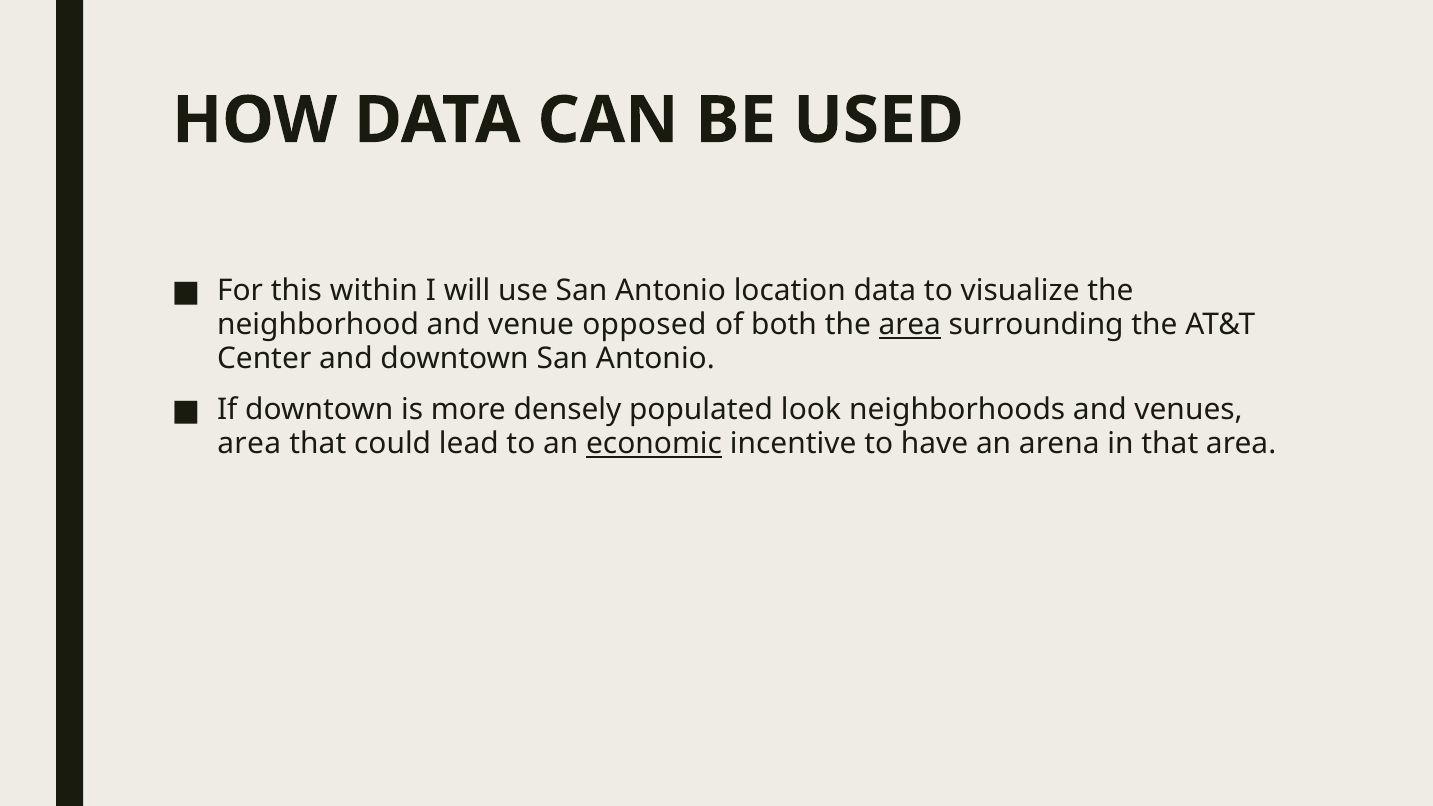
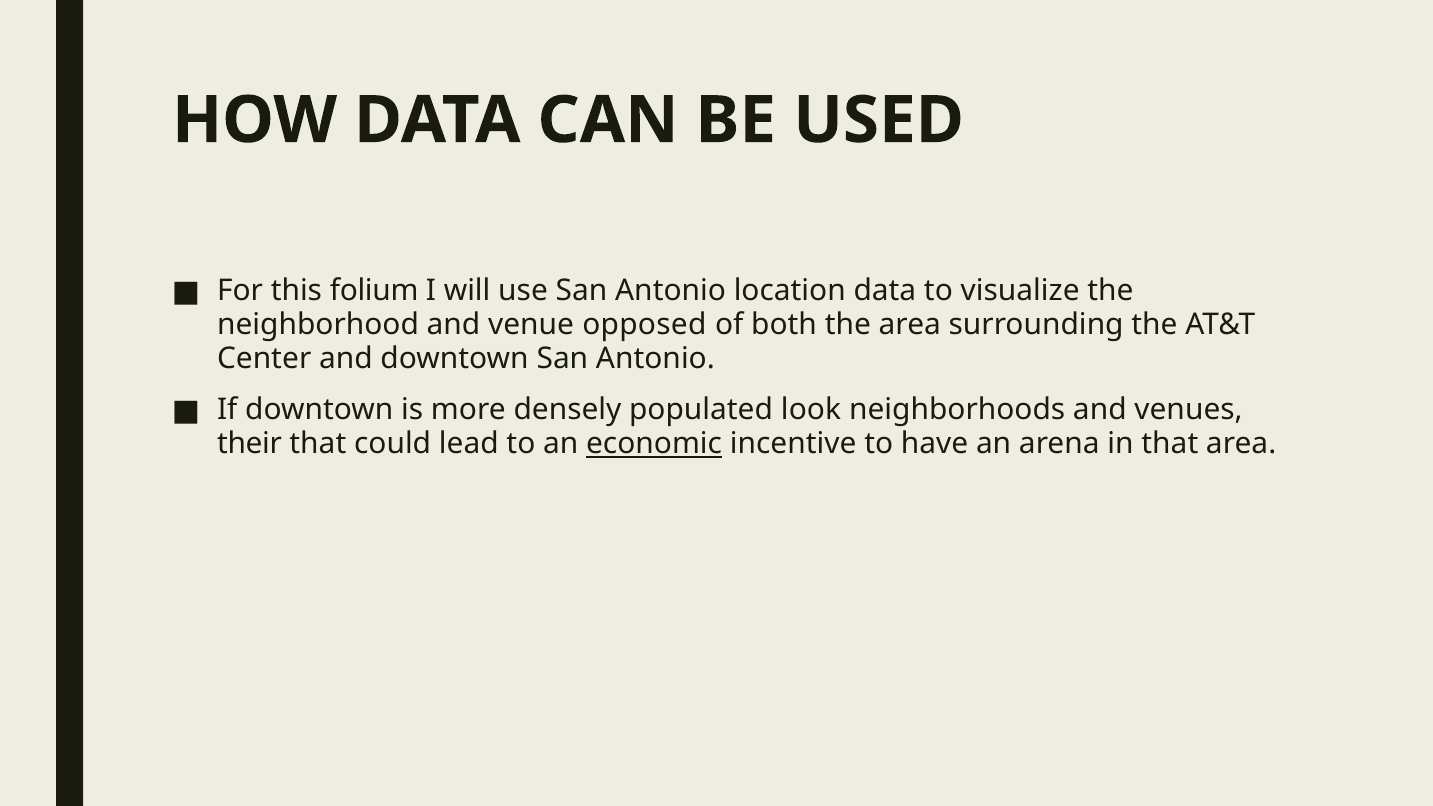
within: within -> folium
area at (910, 325) underline: present -> none
area at (249, 444): area -> their
